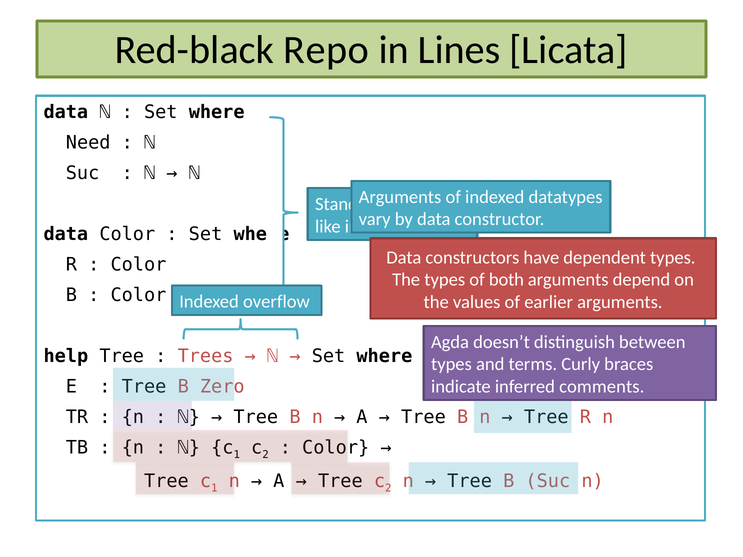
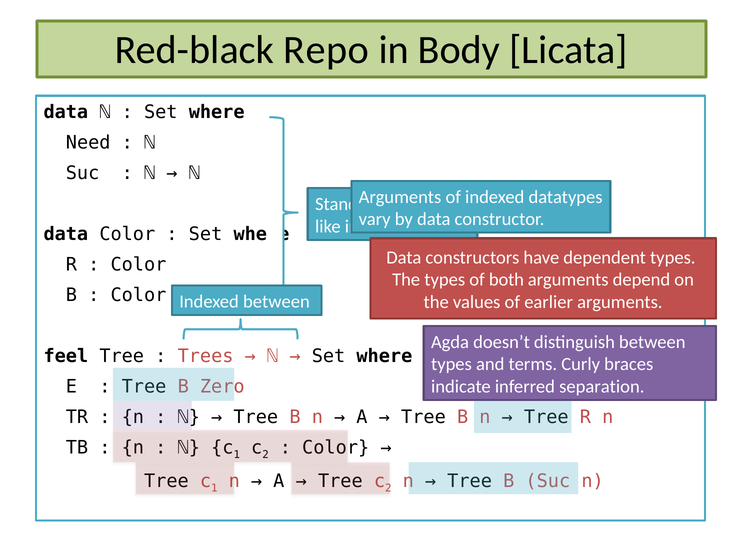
Lines: Lines -> Body
Indexed overflow: overflow -> between
help: help -> feel
comments: comments -> separation
